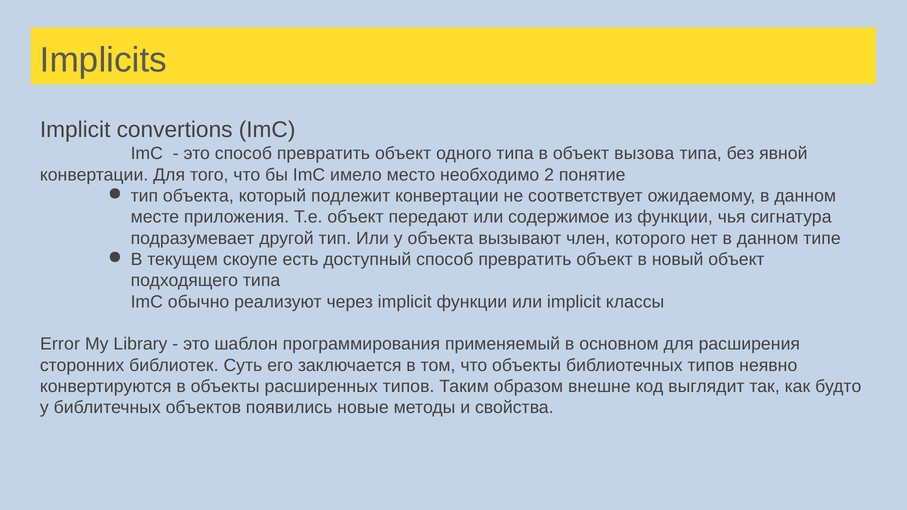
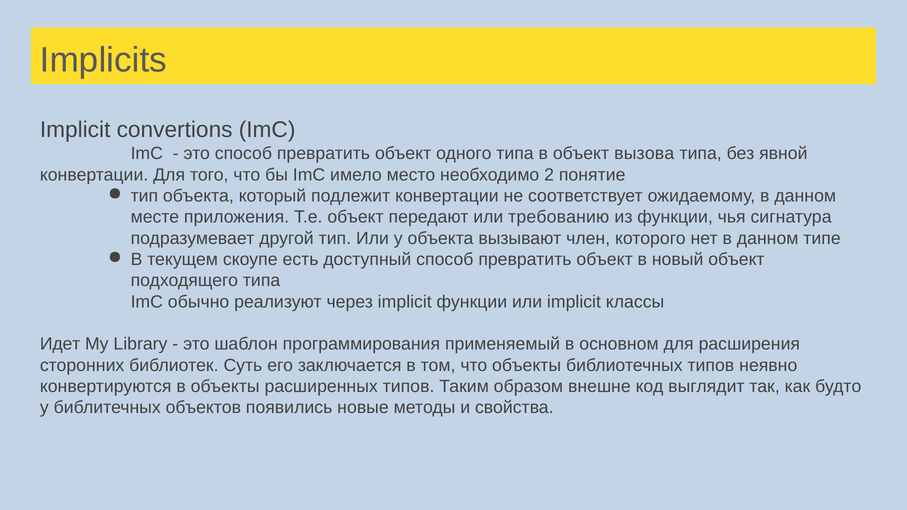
содержимое: содержимое -> требованию
Error: Error -> Идет
